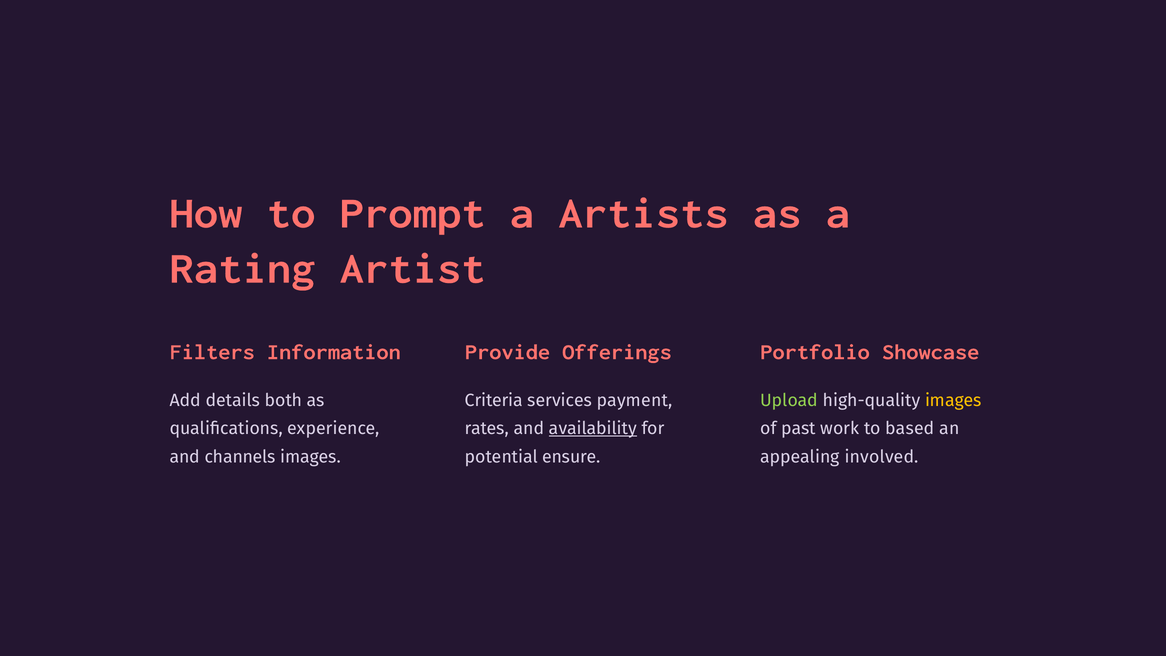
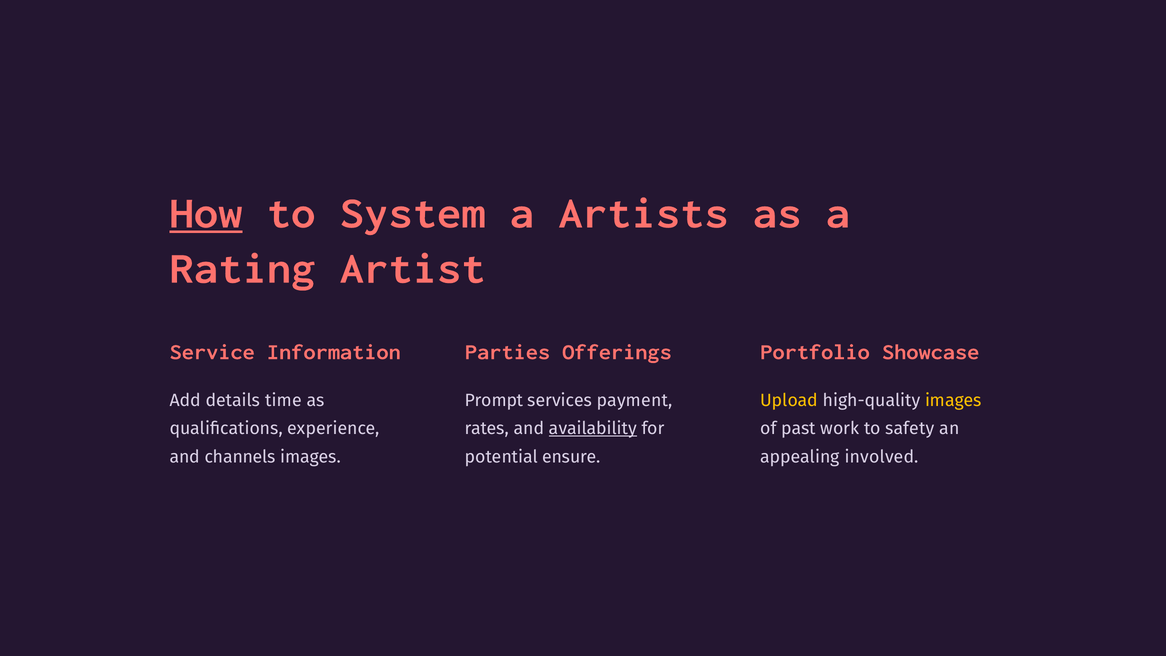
How underline: none -> present
Prompt: Prompt -> System
Filters: Filters -> Service
Provide: Provide -> Parties
both: both -> time
Criteria: Criteria -> Prompt
Upload colour: light green -> yellow
based: based -> safety
